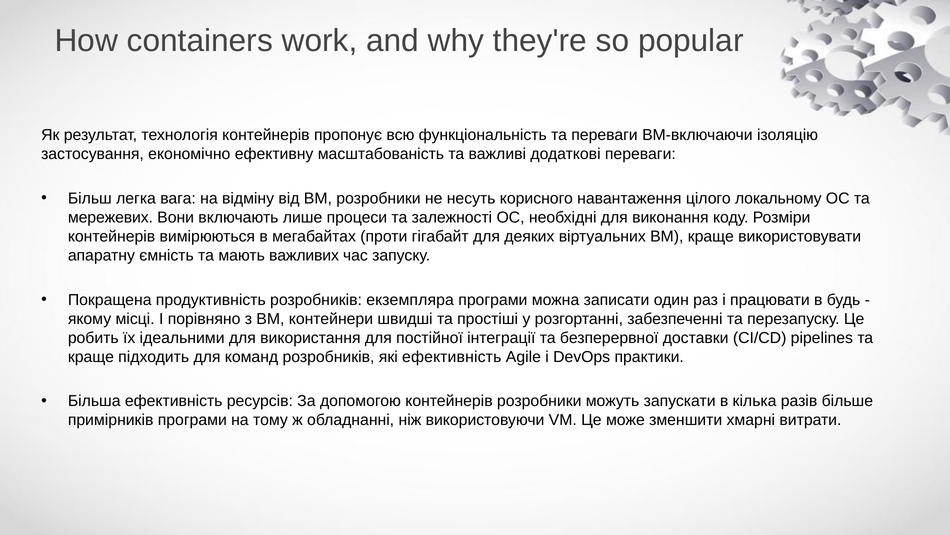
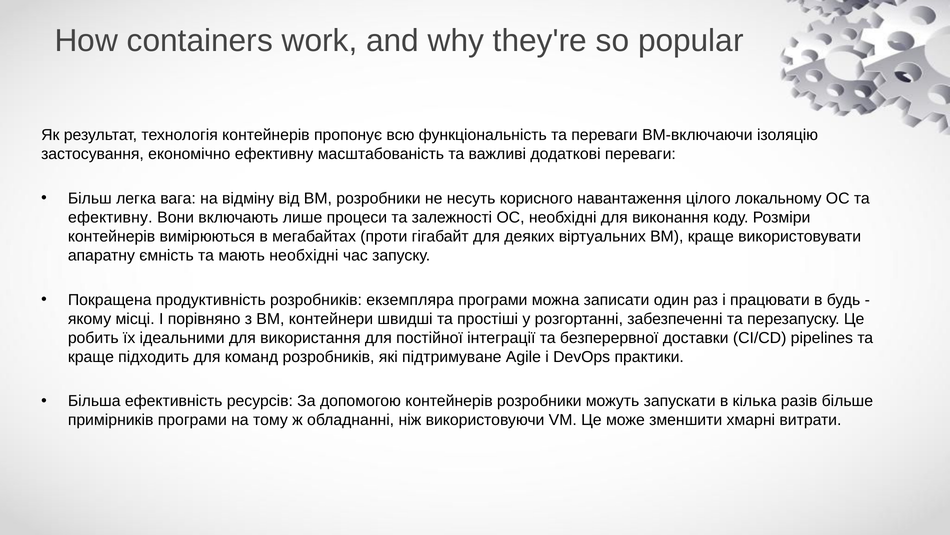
мережевих at (110, 217): мережевих -> ефективну
мають важливих: важливих -> необхідні
які ефективність: ефективність -> підтримуване
